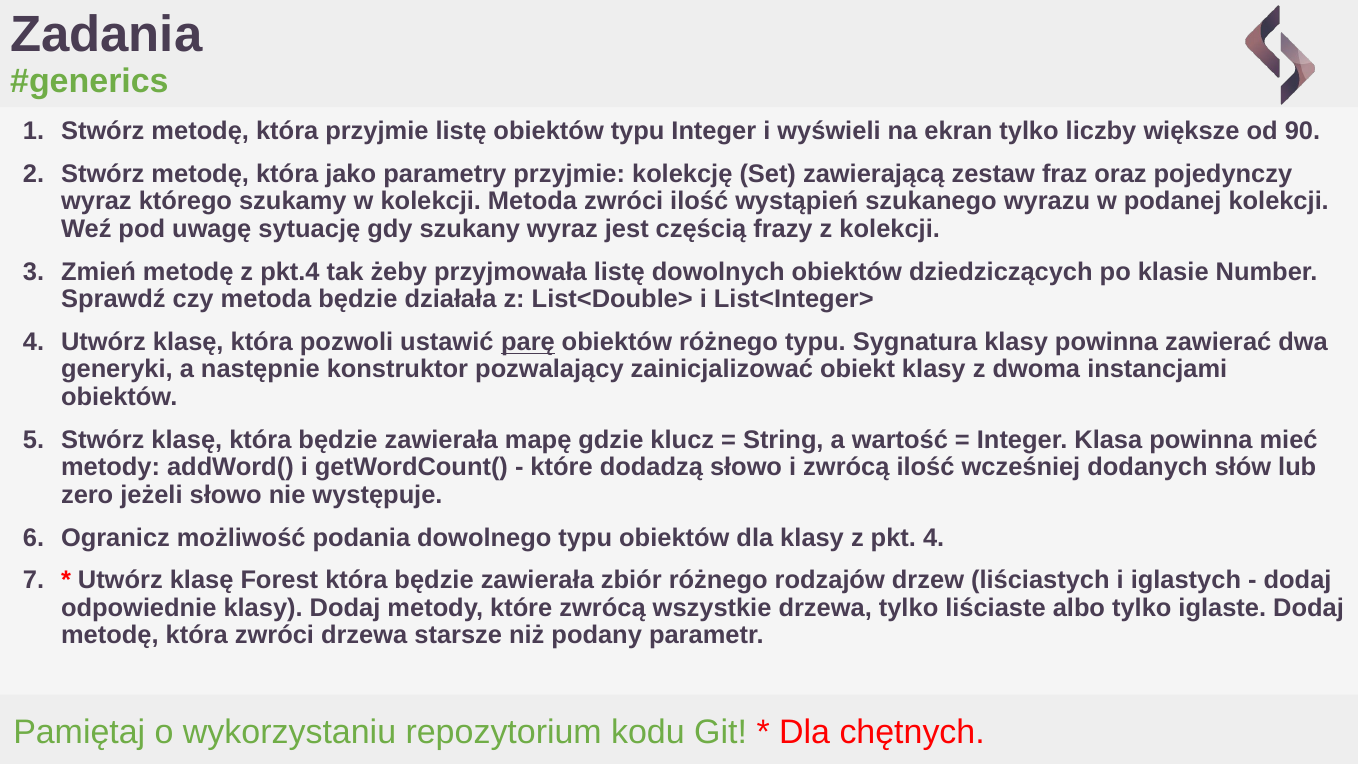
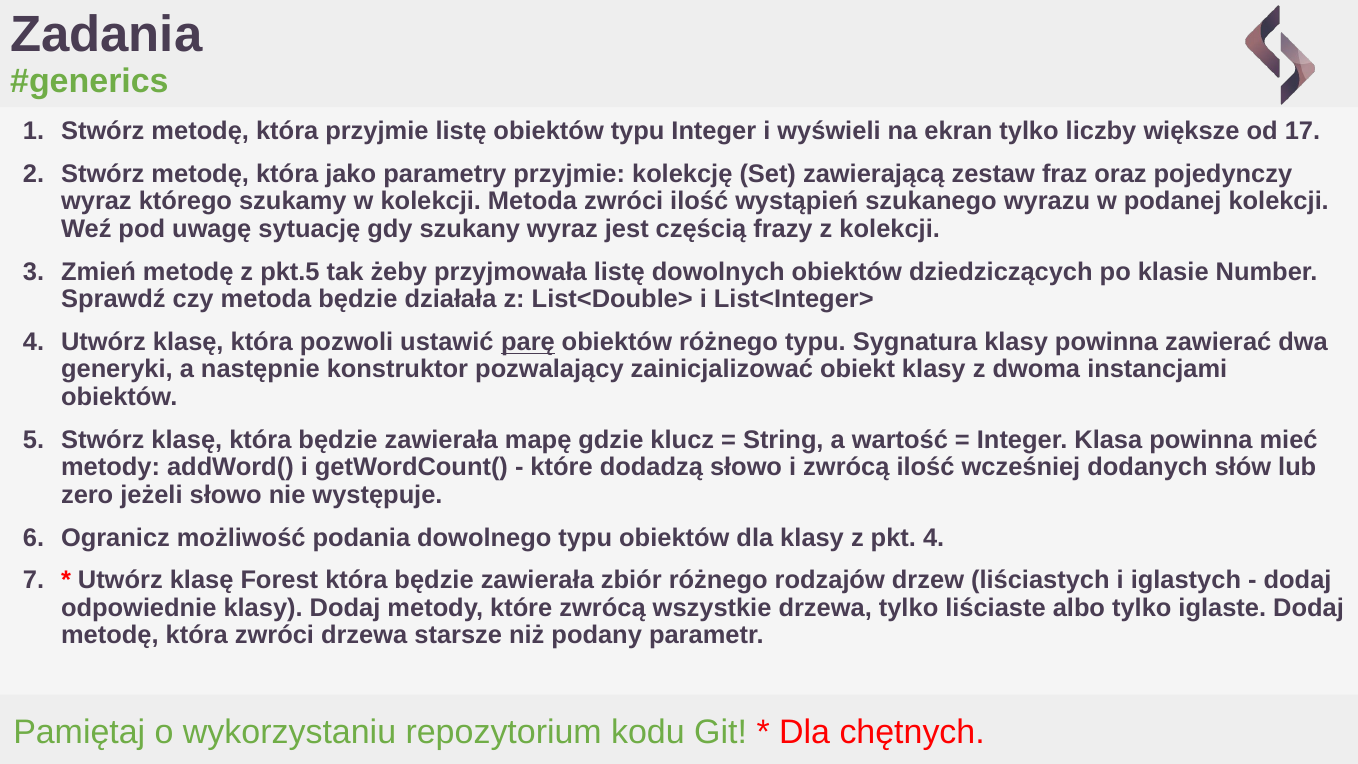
90: 90 -> 17
pkt.4: pkt.4 -> pkt.5
